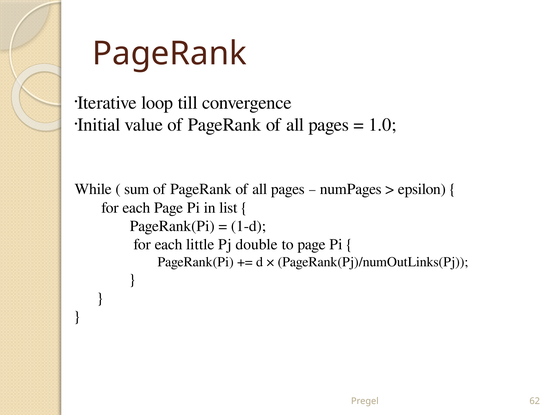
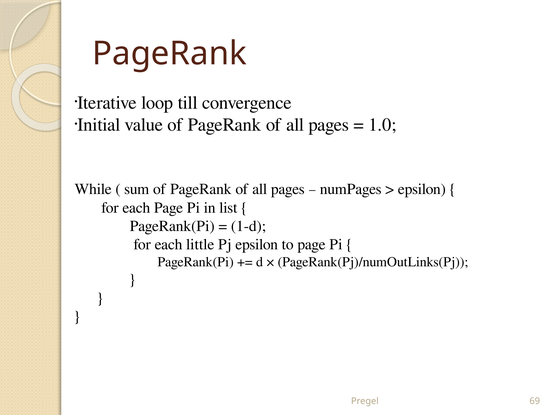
Pj double: double -> epsilon
62: 62 -> 69
